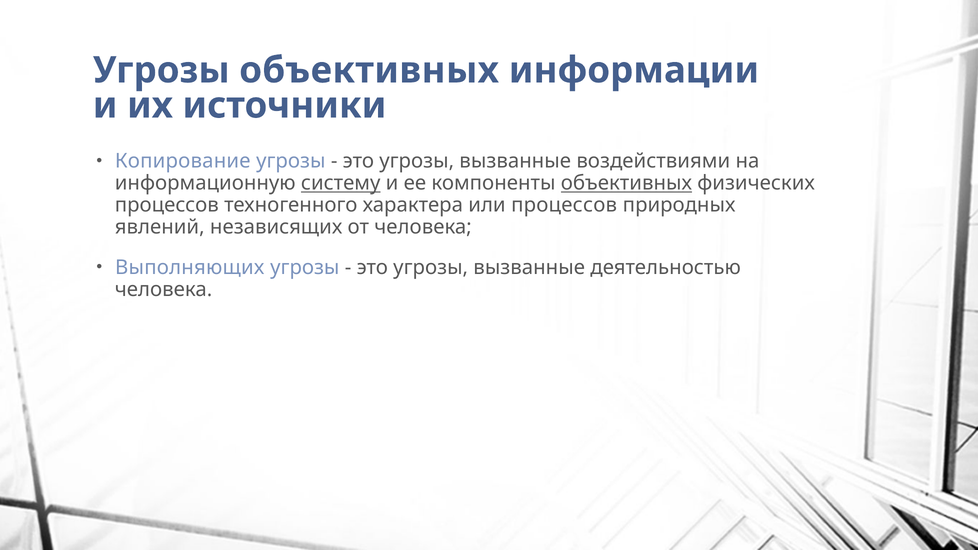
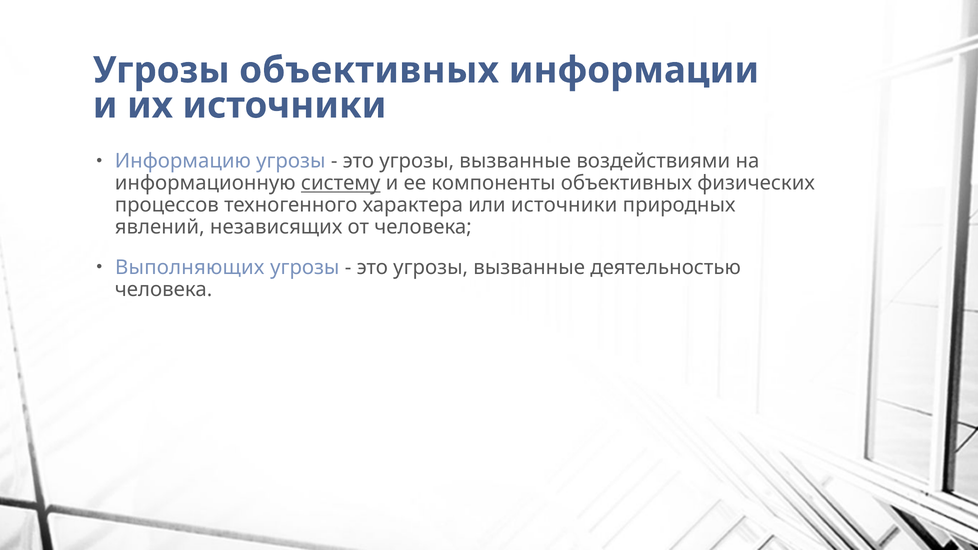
Копирование: Копирование -> Информацию
объективных at (626, 183) underline: present -> none
или процессов: процессов -> источники
